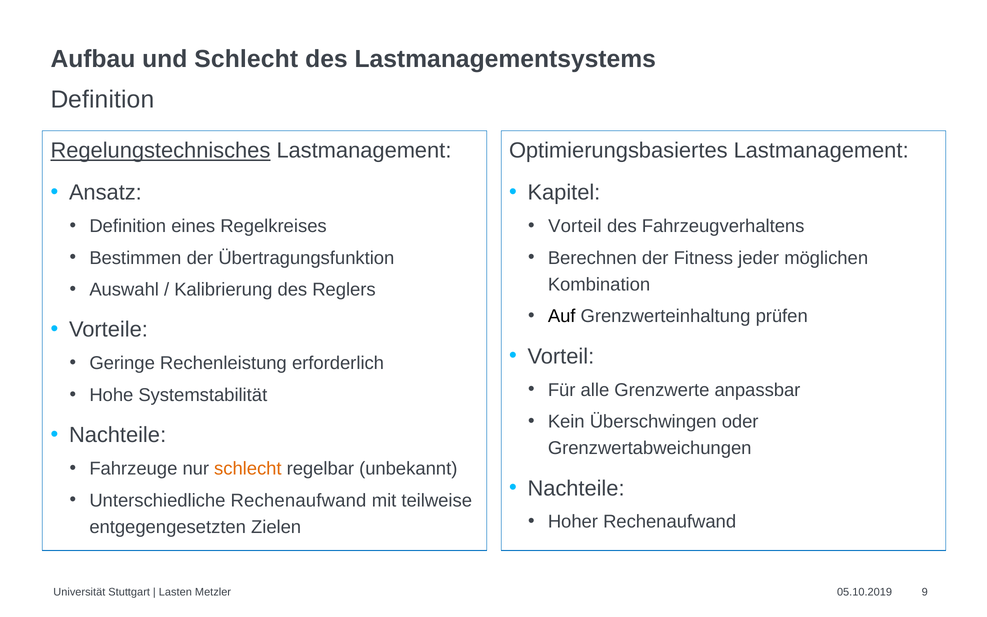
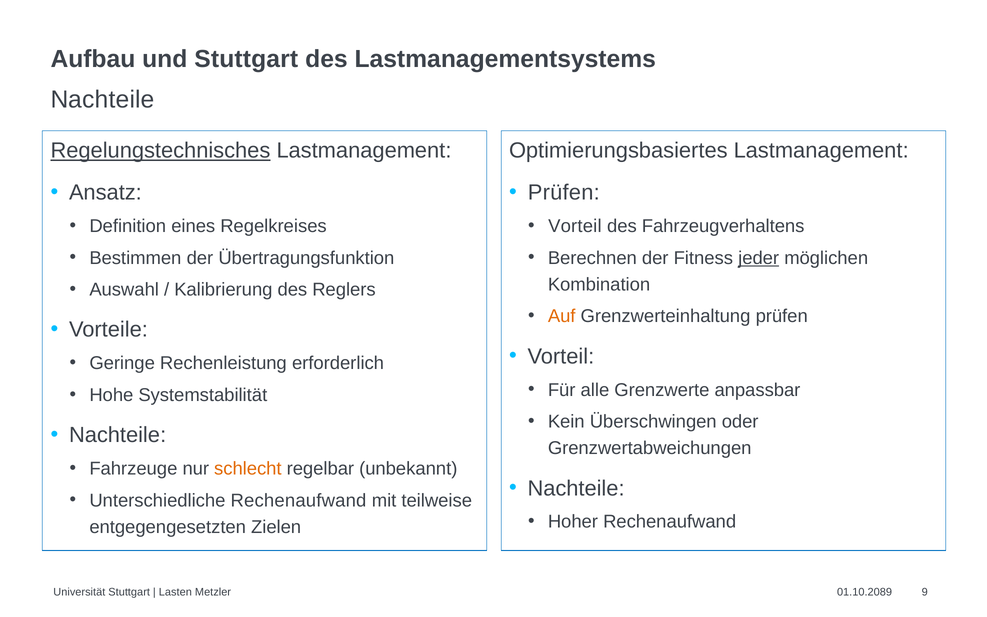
und Schlecht: Schlecht -> Stuttgart
Definition at (103, 100): Definition -> Nachteile
Kapitel at (564, 193): Kapitel -> Prüfen
jeder underline: none -> present
Auf colour: black -> orange
05.10.2019: 05.10.2019 -> 01.10.2089
